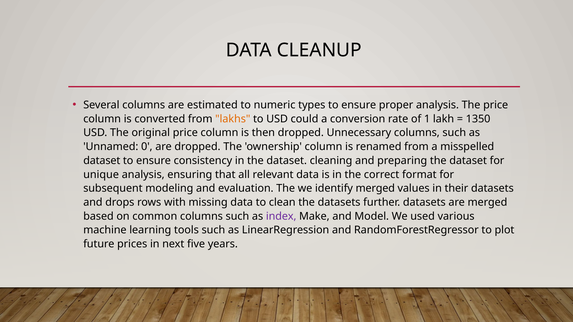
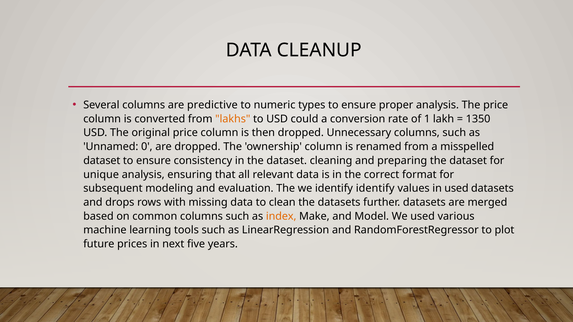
estimated: estimated -> predictive
identify merged: merged -> identify
in their: their -> used
index colour: purple -> orange
